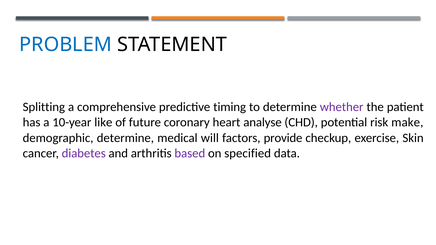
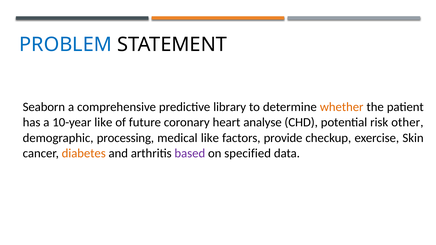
Splitting: Splitting -> Seaborn
timing: timing -> library
whether colour: purple -> orange
make: make -> other
demographic determine: determine -> processing
medical will: will -> like
diabetes colour: purple -> orange
